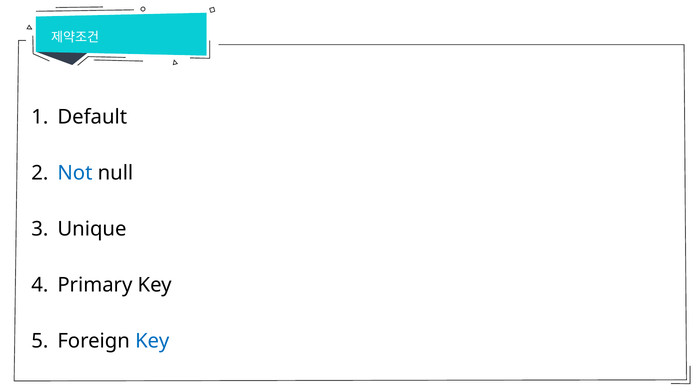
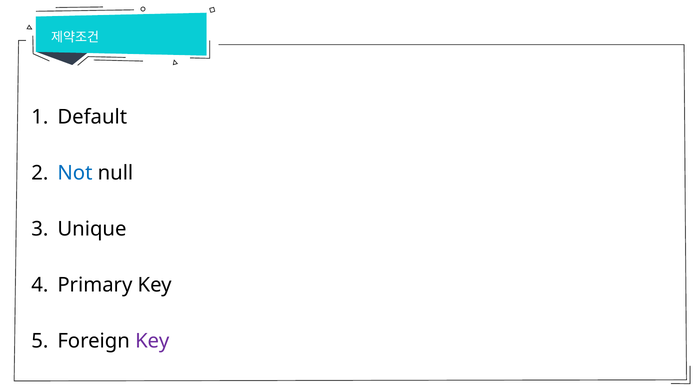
Key at (152, 341) colour: blue -> purple
